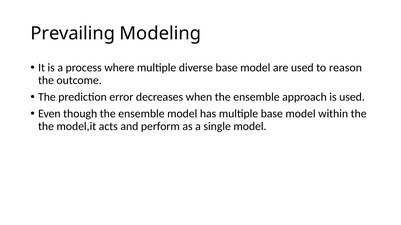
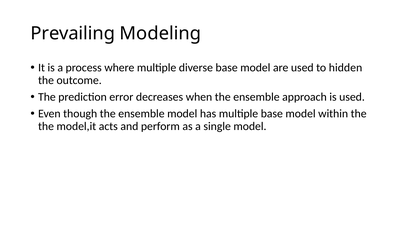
reason: reason -> hidden
